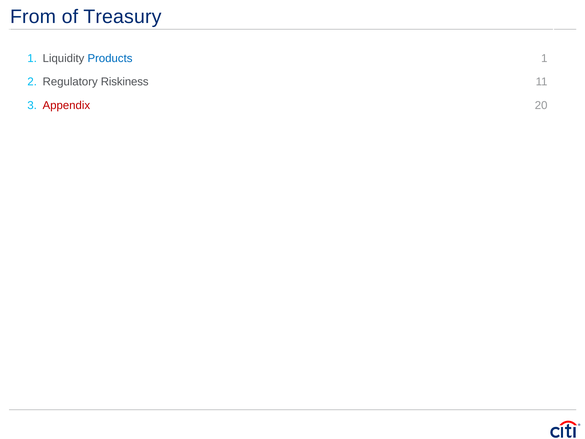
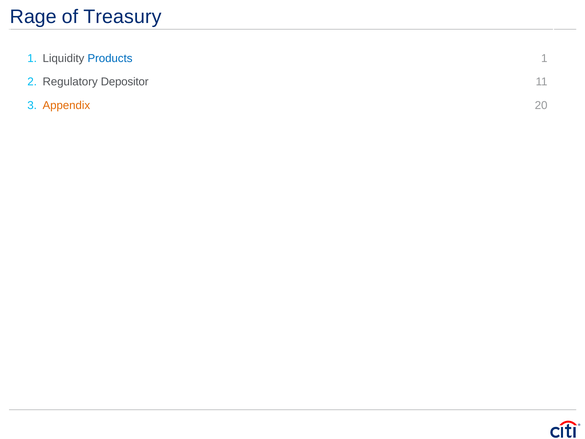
From: From -> Rage
Riskiness: Riskiness -> Depositor
Appendix colour: red -> orange
